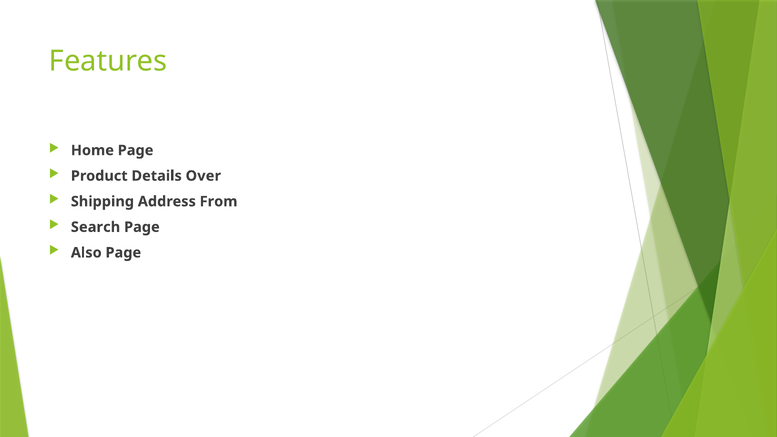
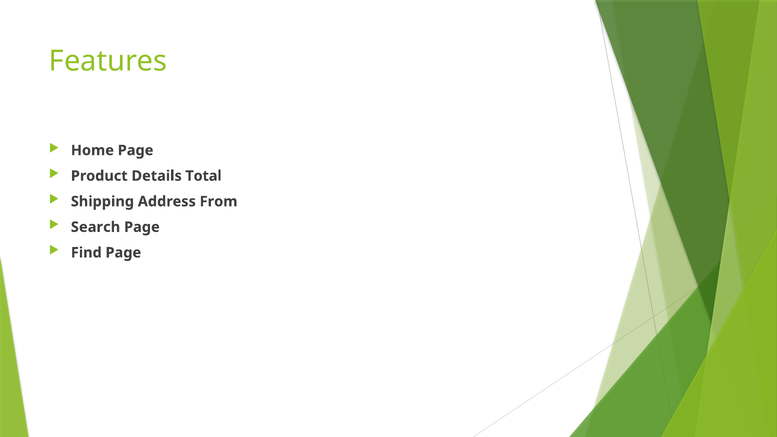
Over: Over -> Total
Also: Also -> Find
